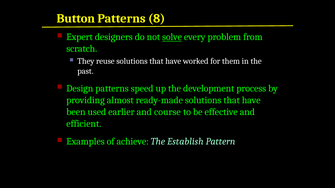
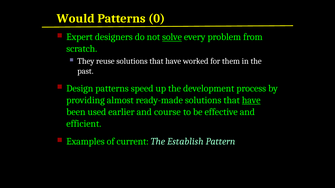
Button: Button -> Would
8: 8 -> 0
have at (251, 100) underline: none -> present
achieve: achieve -> current
